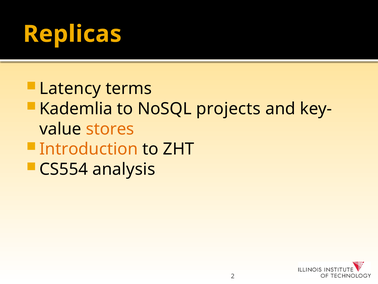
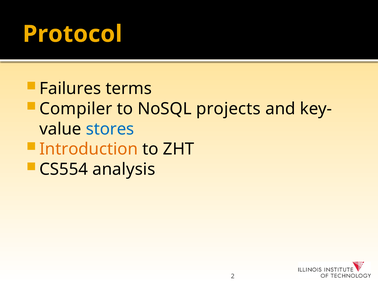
Replicas: Replicas -> Protocol
Latency: Latency -> Failures
Kademlia: Kademlia -> Compiler
stores colour: orange -> blue
